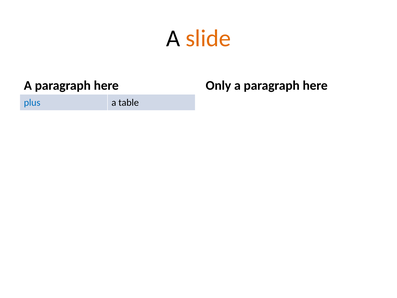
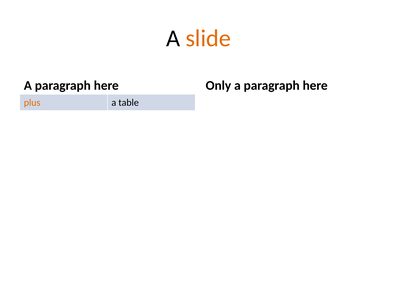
plus colour: blue -> orange
